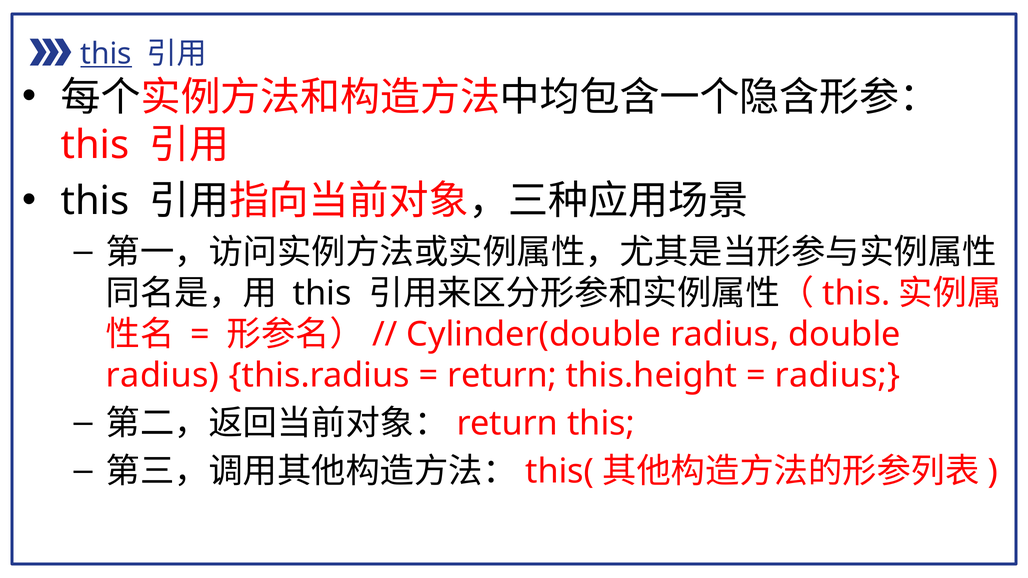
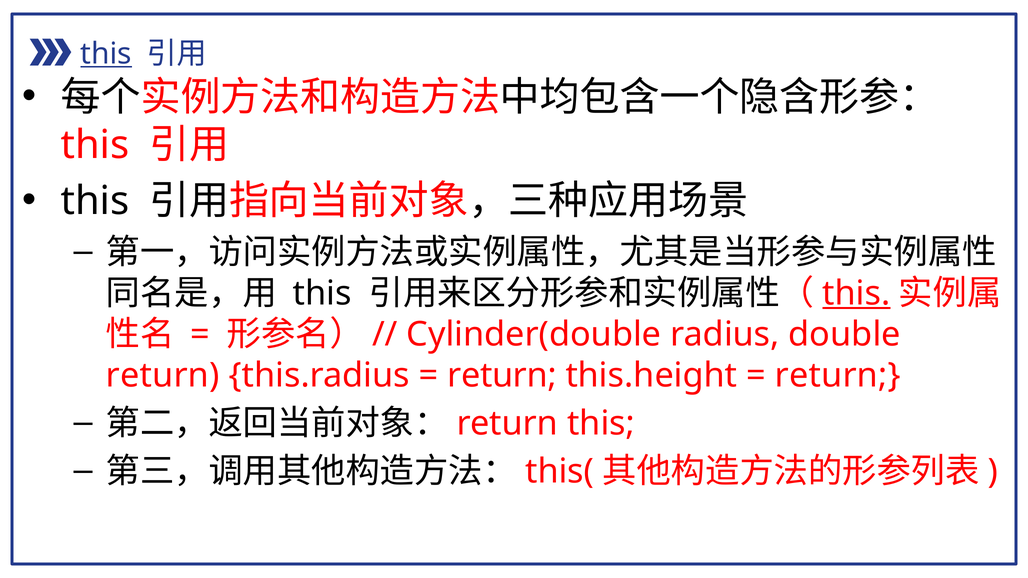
this at (856, 294) underline: none -> present
radius at (163, 376): radius -> return
radius at (838, 376): radius -> return
